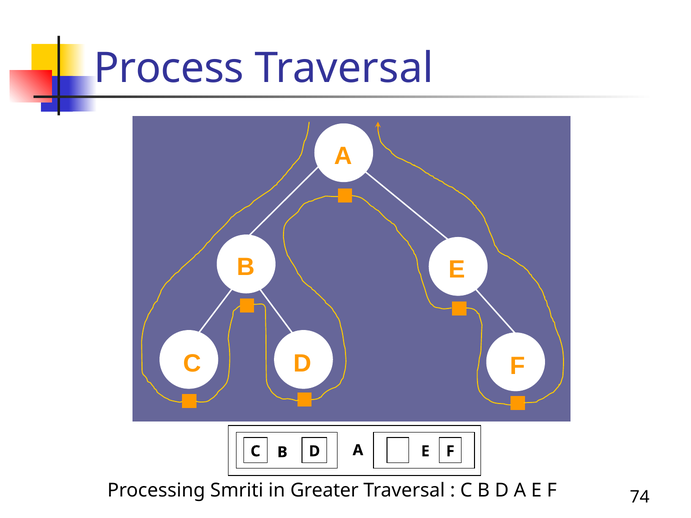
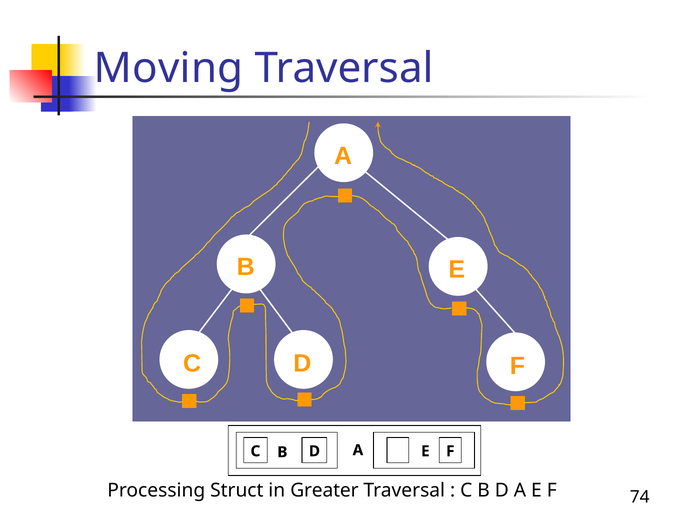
Process: Process -> Moving
Smriti: Smriti -> Struct
